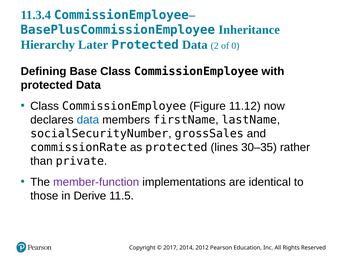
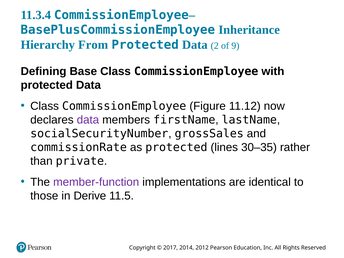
Later: Later -> From
0: 0 -> 9
data at (88, 120) colour: blue -> purple
